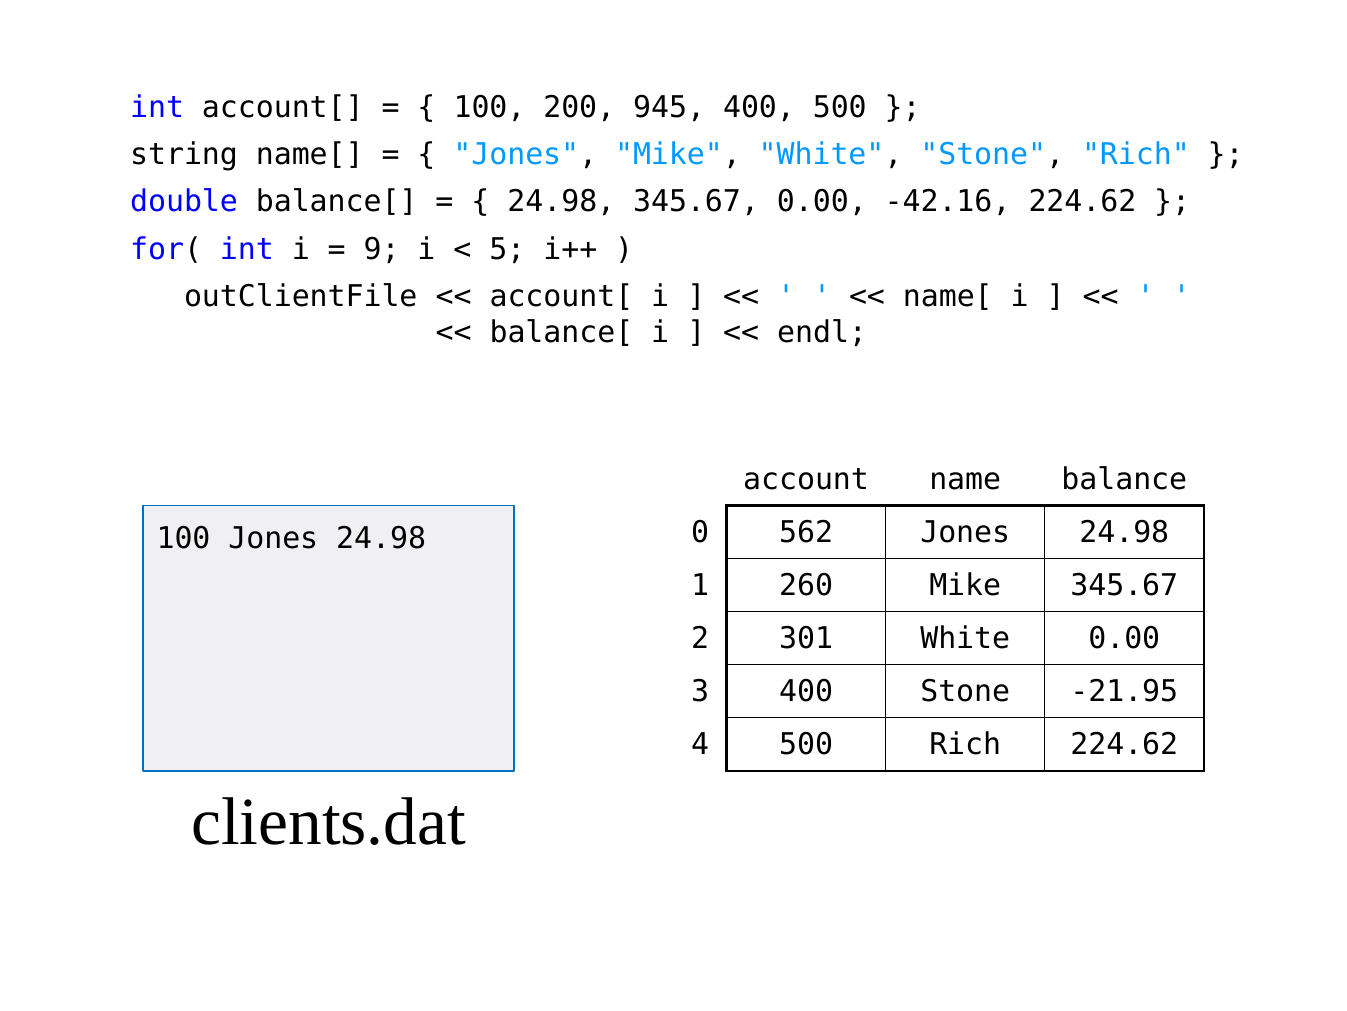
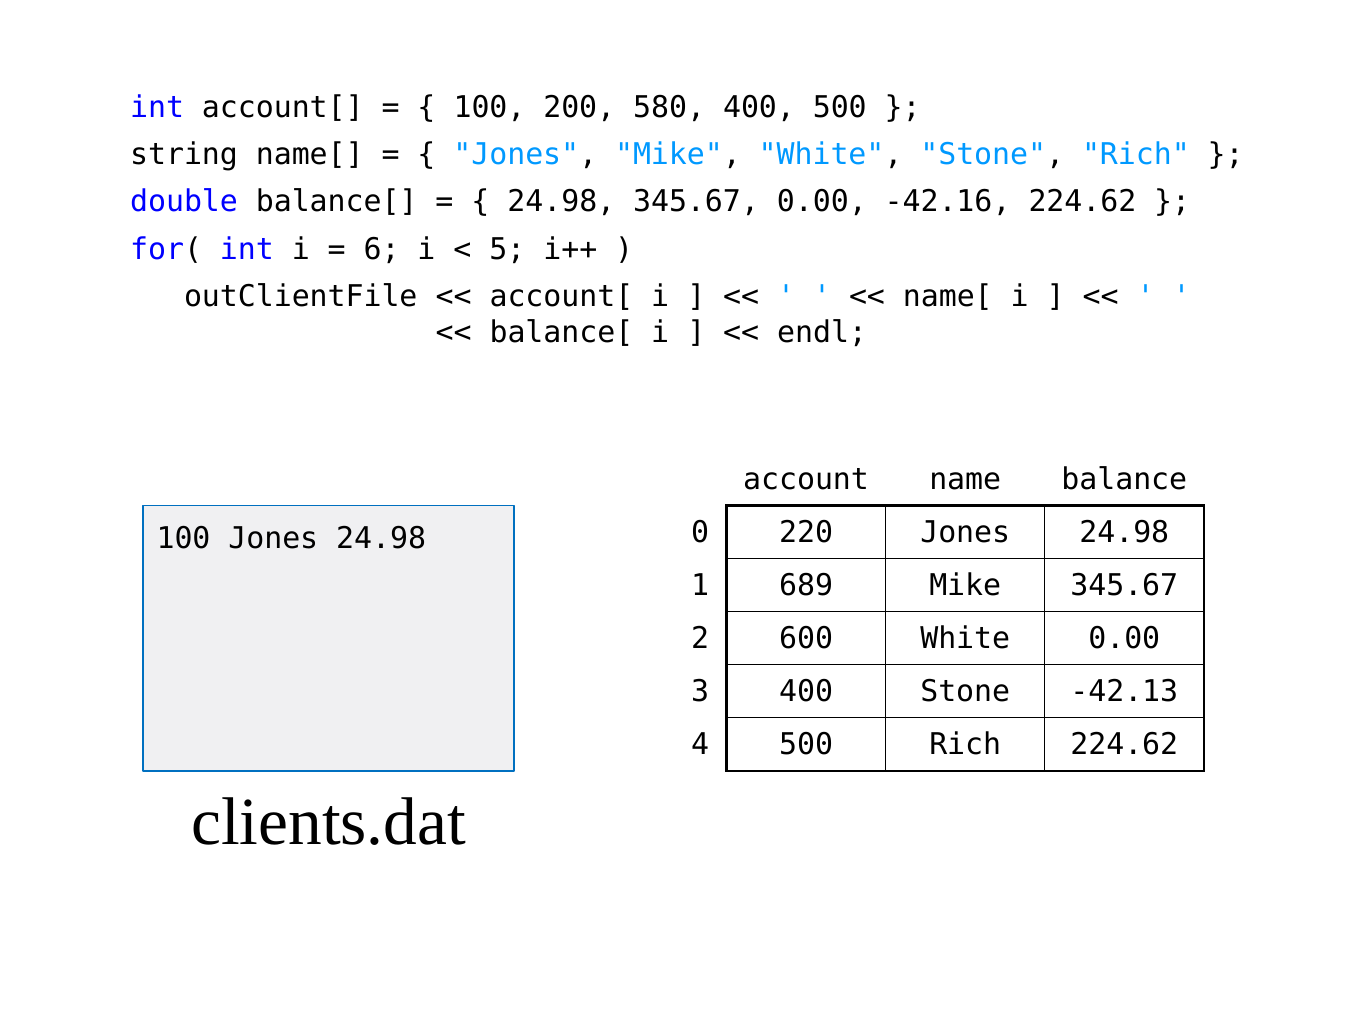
945: 945 -> 580
9: 9 -> 6
562: 562 -> 220
260: 260 -> 689
301: 301 -> 600
-21.95: -21.95 -> -42.13
